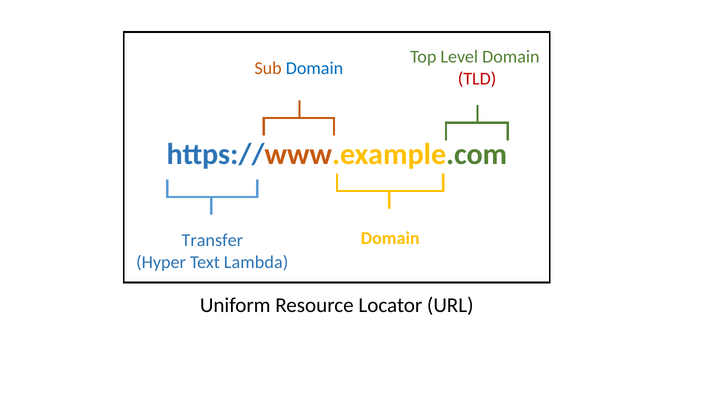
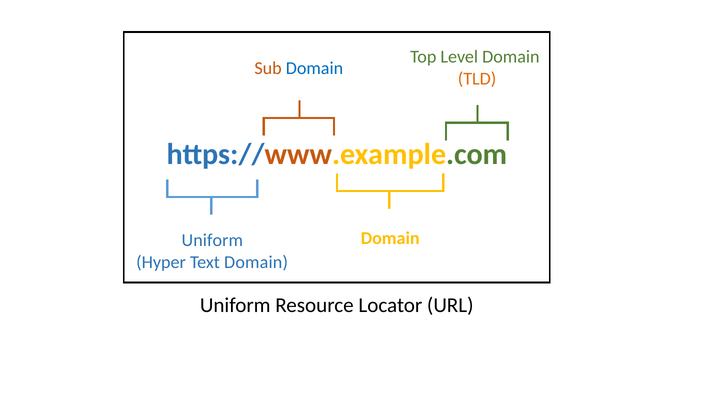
TLD colour: red -> orange
Transfer at (212, 240): Transfer -> Uniform
Text Lambda: Lambda -> Domain
